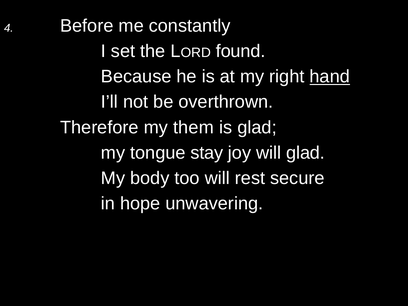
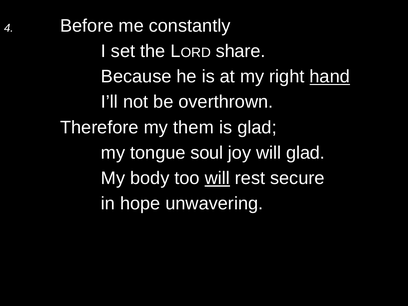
found: found -> share
stay: stay -> soul
will at (217, 178) underline: none -> present
